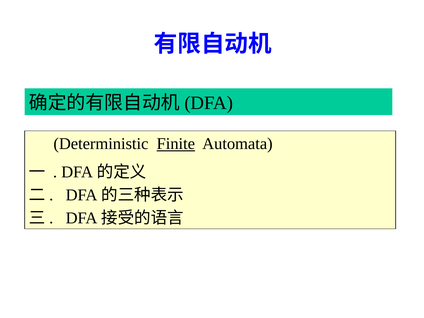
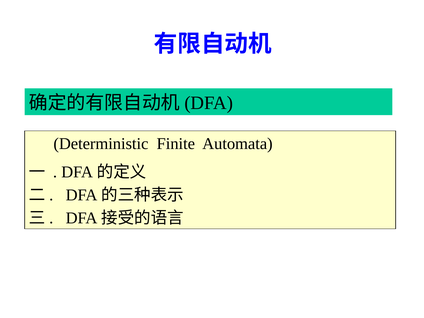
Finite underline: present -> none
